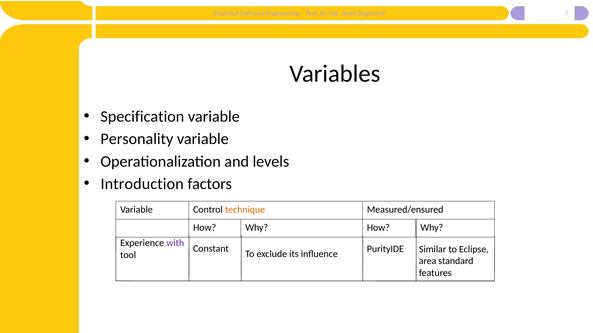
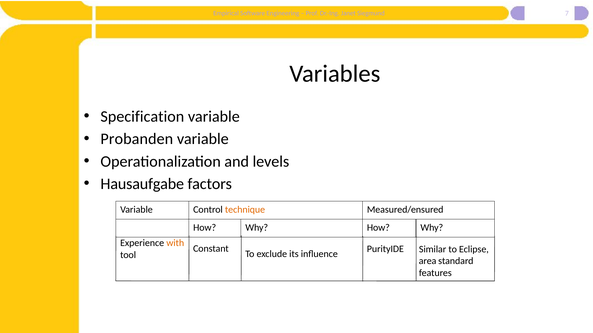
Personality: Personality -> Probanden
Introduction: Introduction -> Hausaufgabe
with colour: purple -> orange
